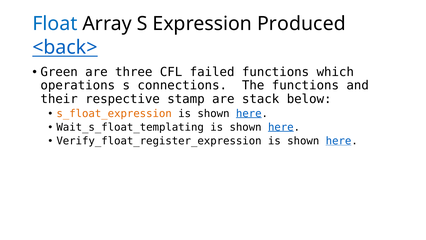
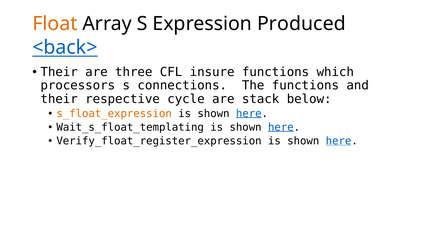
Float colour: blue -> orange
Green at (59, 72): Green -> Their
failed: failed -> insure
operations: operations -> processors
stamp: stamp -> cycle
